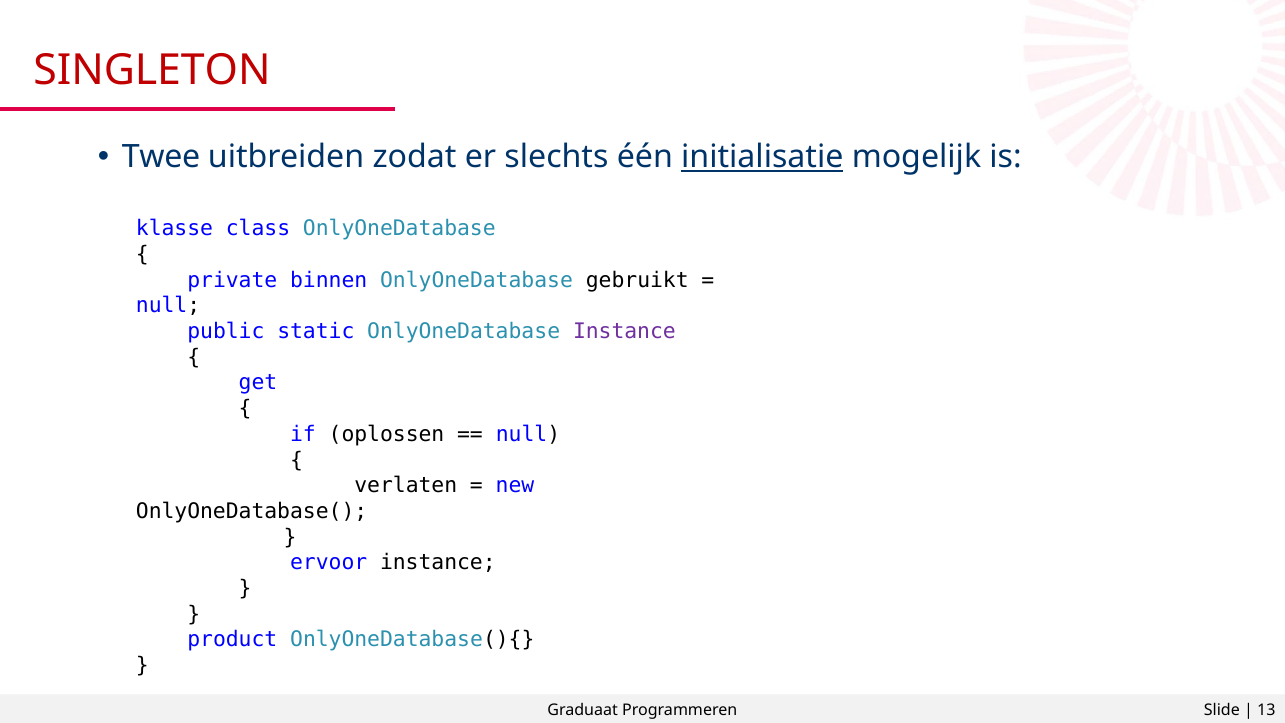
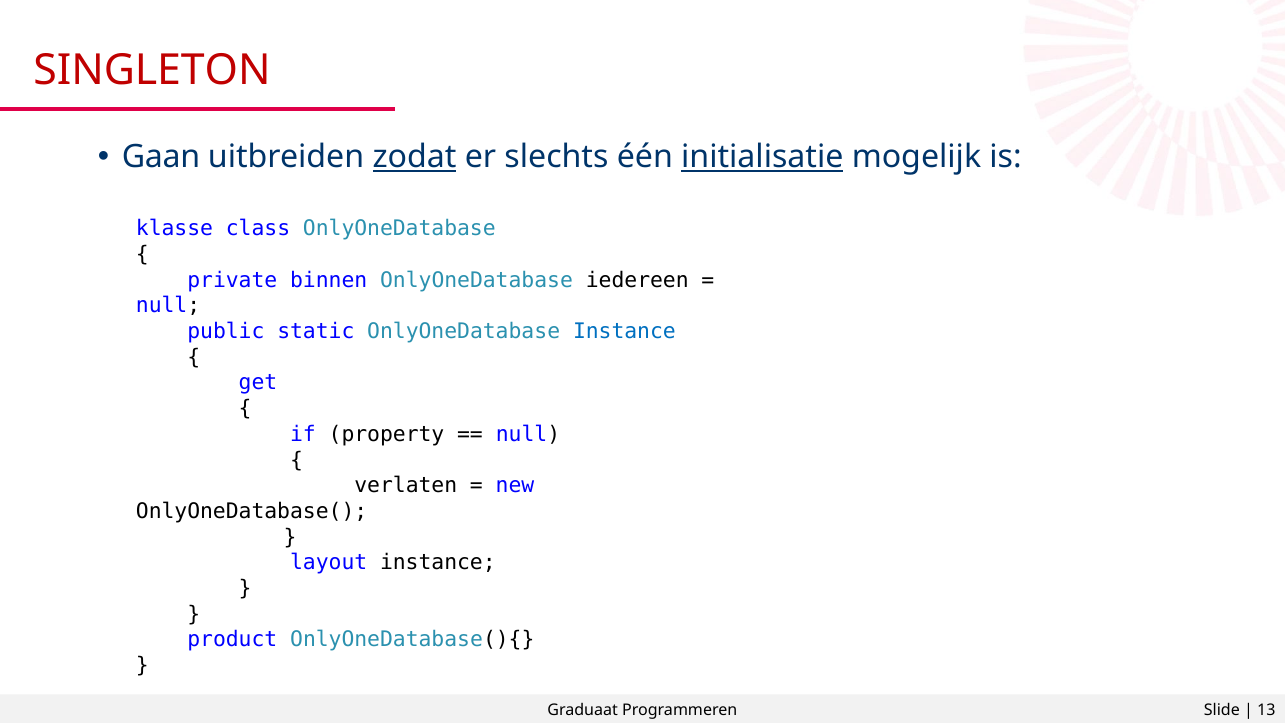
Twee: Twee -> Gaan
zodat underline: none -> present
gebruikt: gebruikt -> iedereen
Instance at (624, 331) colour: purple -> blue
oplossen: oplossen -> property
ervoor: ervoor -> layout
